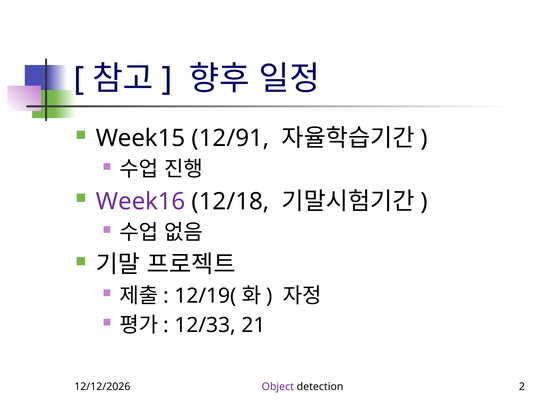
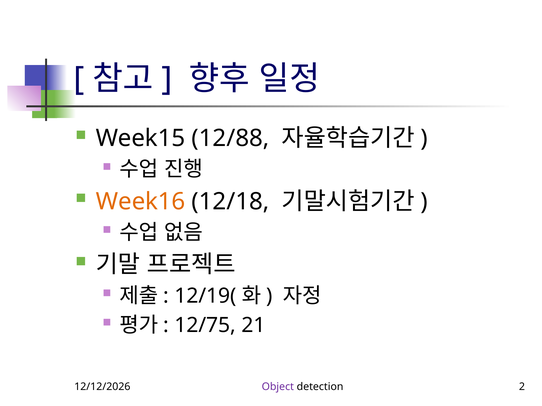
12/91: 12/91 -> 12/88
Week16 colour: purple -> orange
12/33: 12/33 -> 12/75
